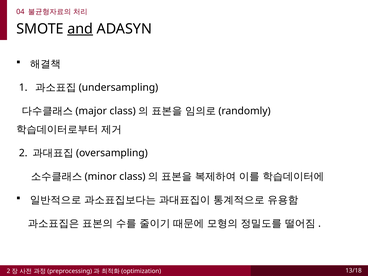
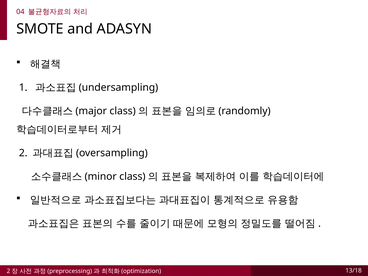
and underline: present -> none
